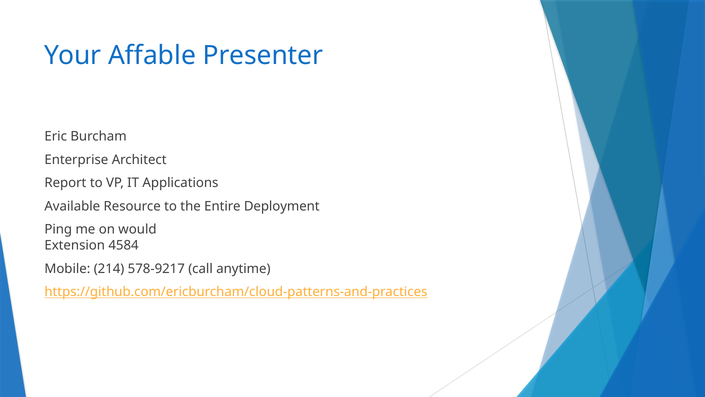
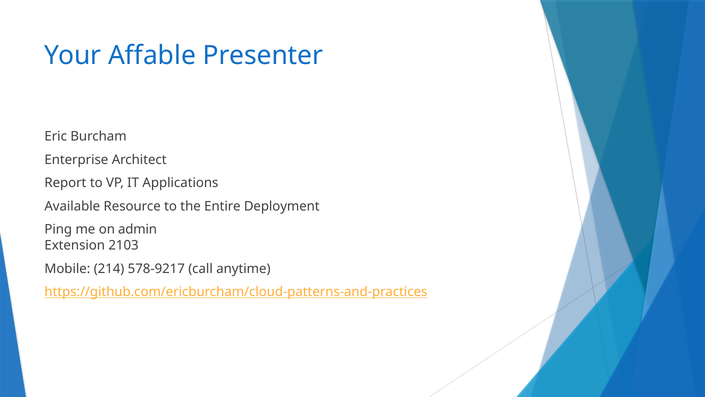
would: would -> admin
4584: 4584 -> 2103
